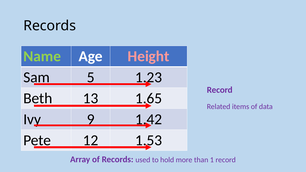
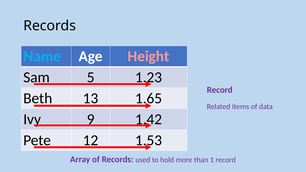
Name colour: light green -> light blue
